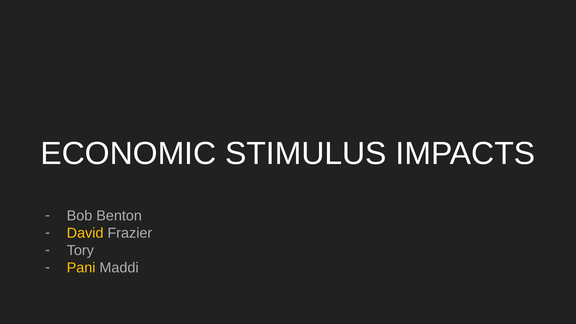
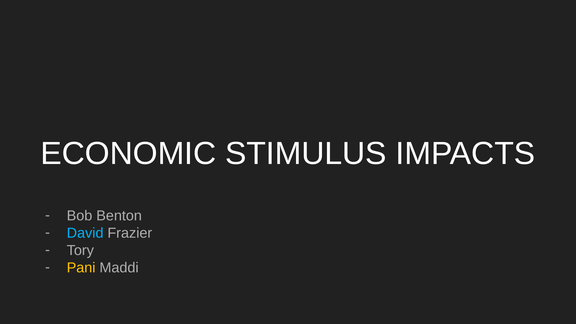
David colour: yellow -> light blue
